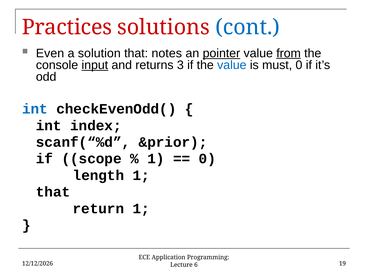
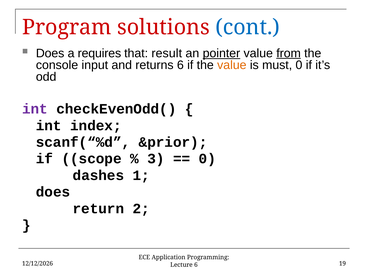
Practices: Practices -> Program
Even at (50, 53): Even -> Does
solution: solution -> requires
notes: notes -> result
input underline: present -> none
returns 3: 3 -> 6
value at (232, 65) colour: blue -> orange
int at (35, 109) colour: blue -> purple
1 at (156, 159): 1 -> 3
length: length -> dashes
that at (53, 192): that -> does
return 1: 1 -> 2
